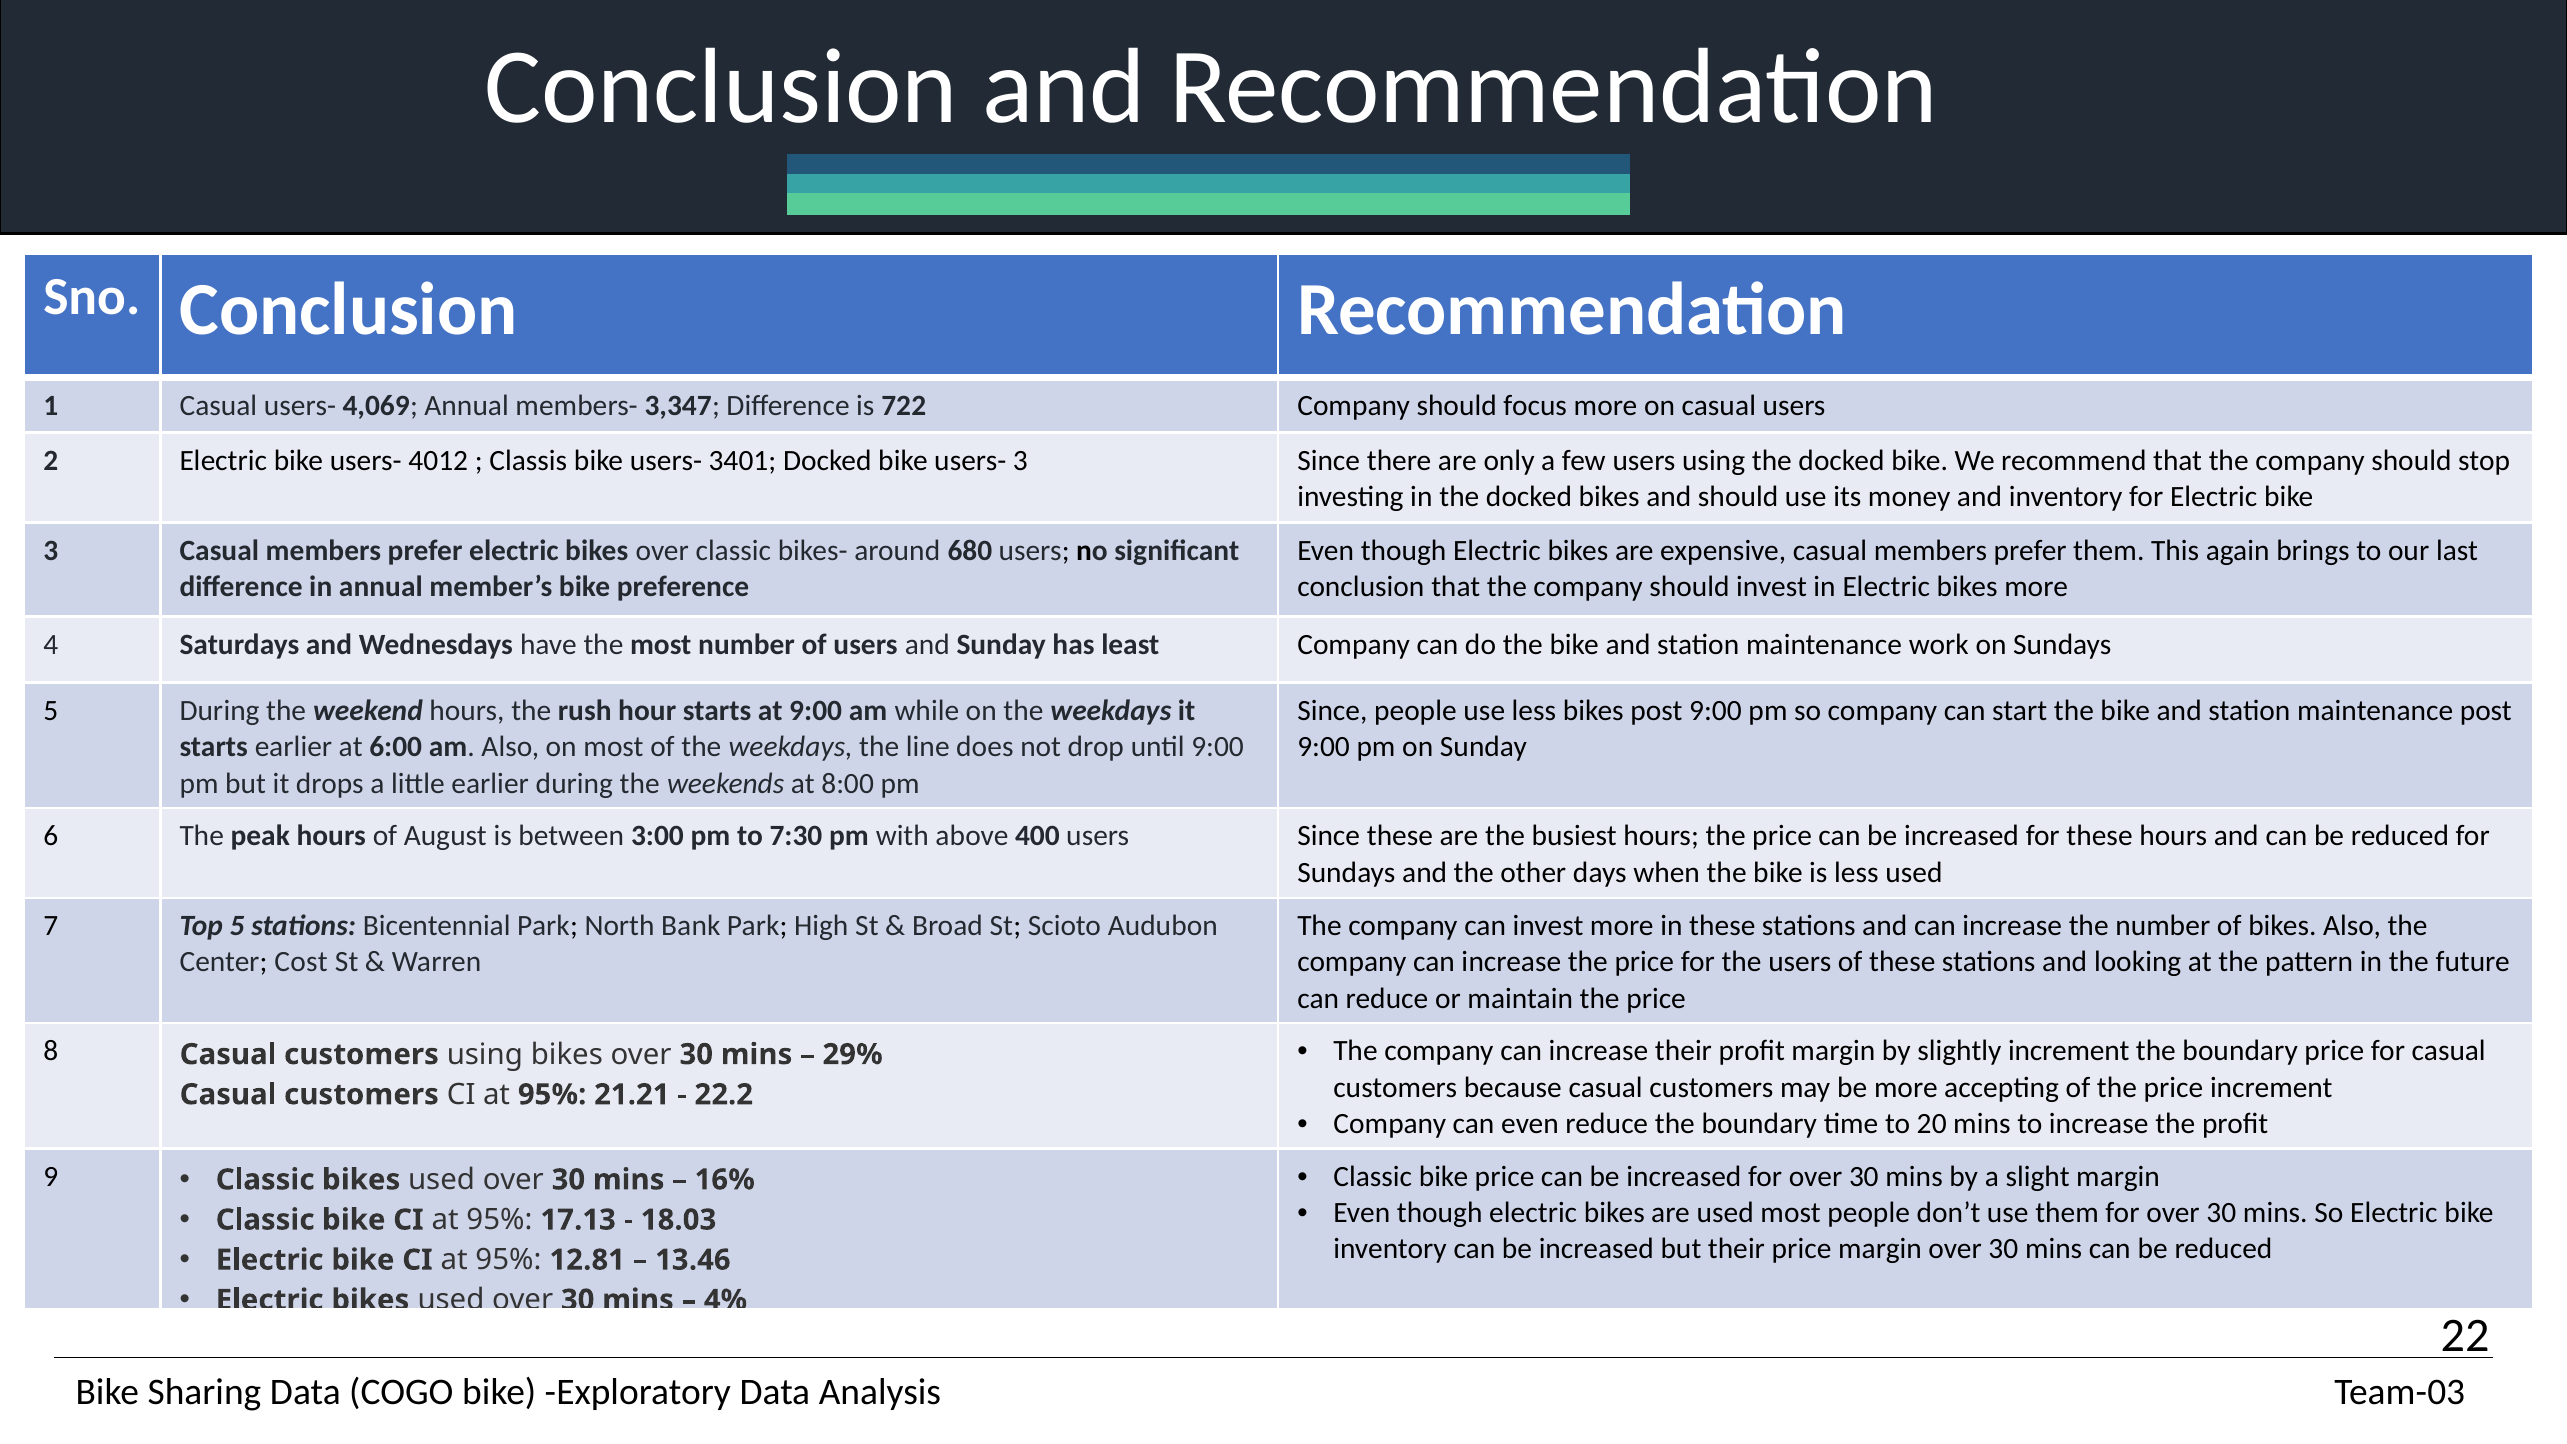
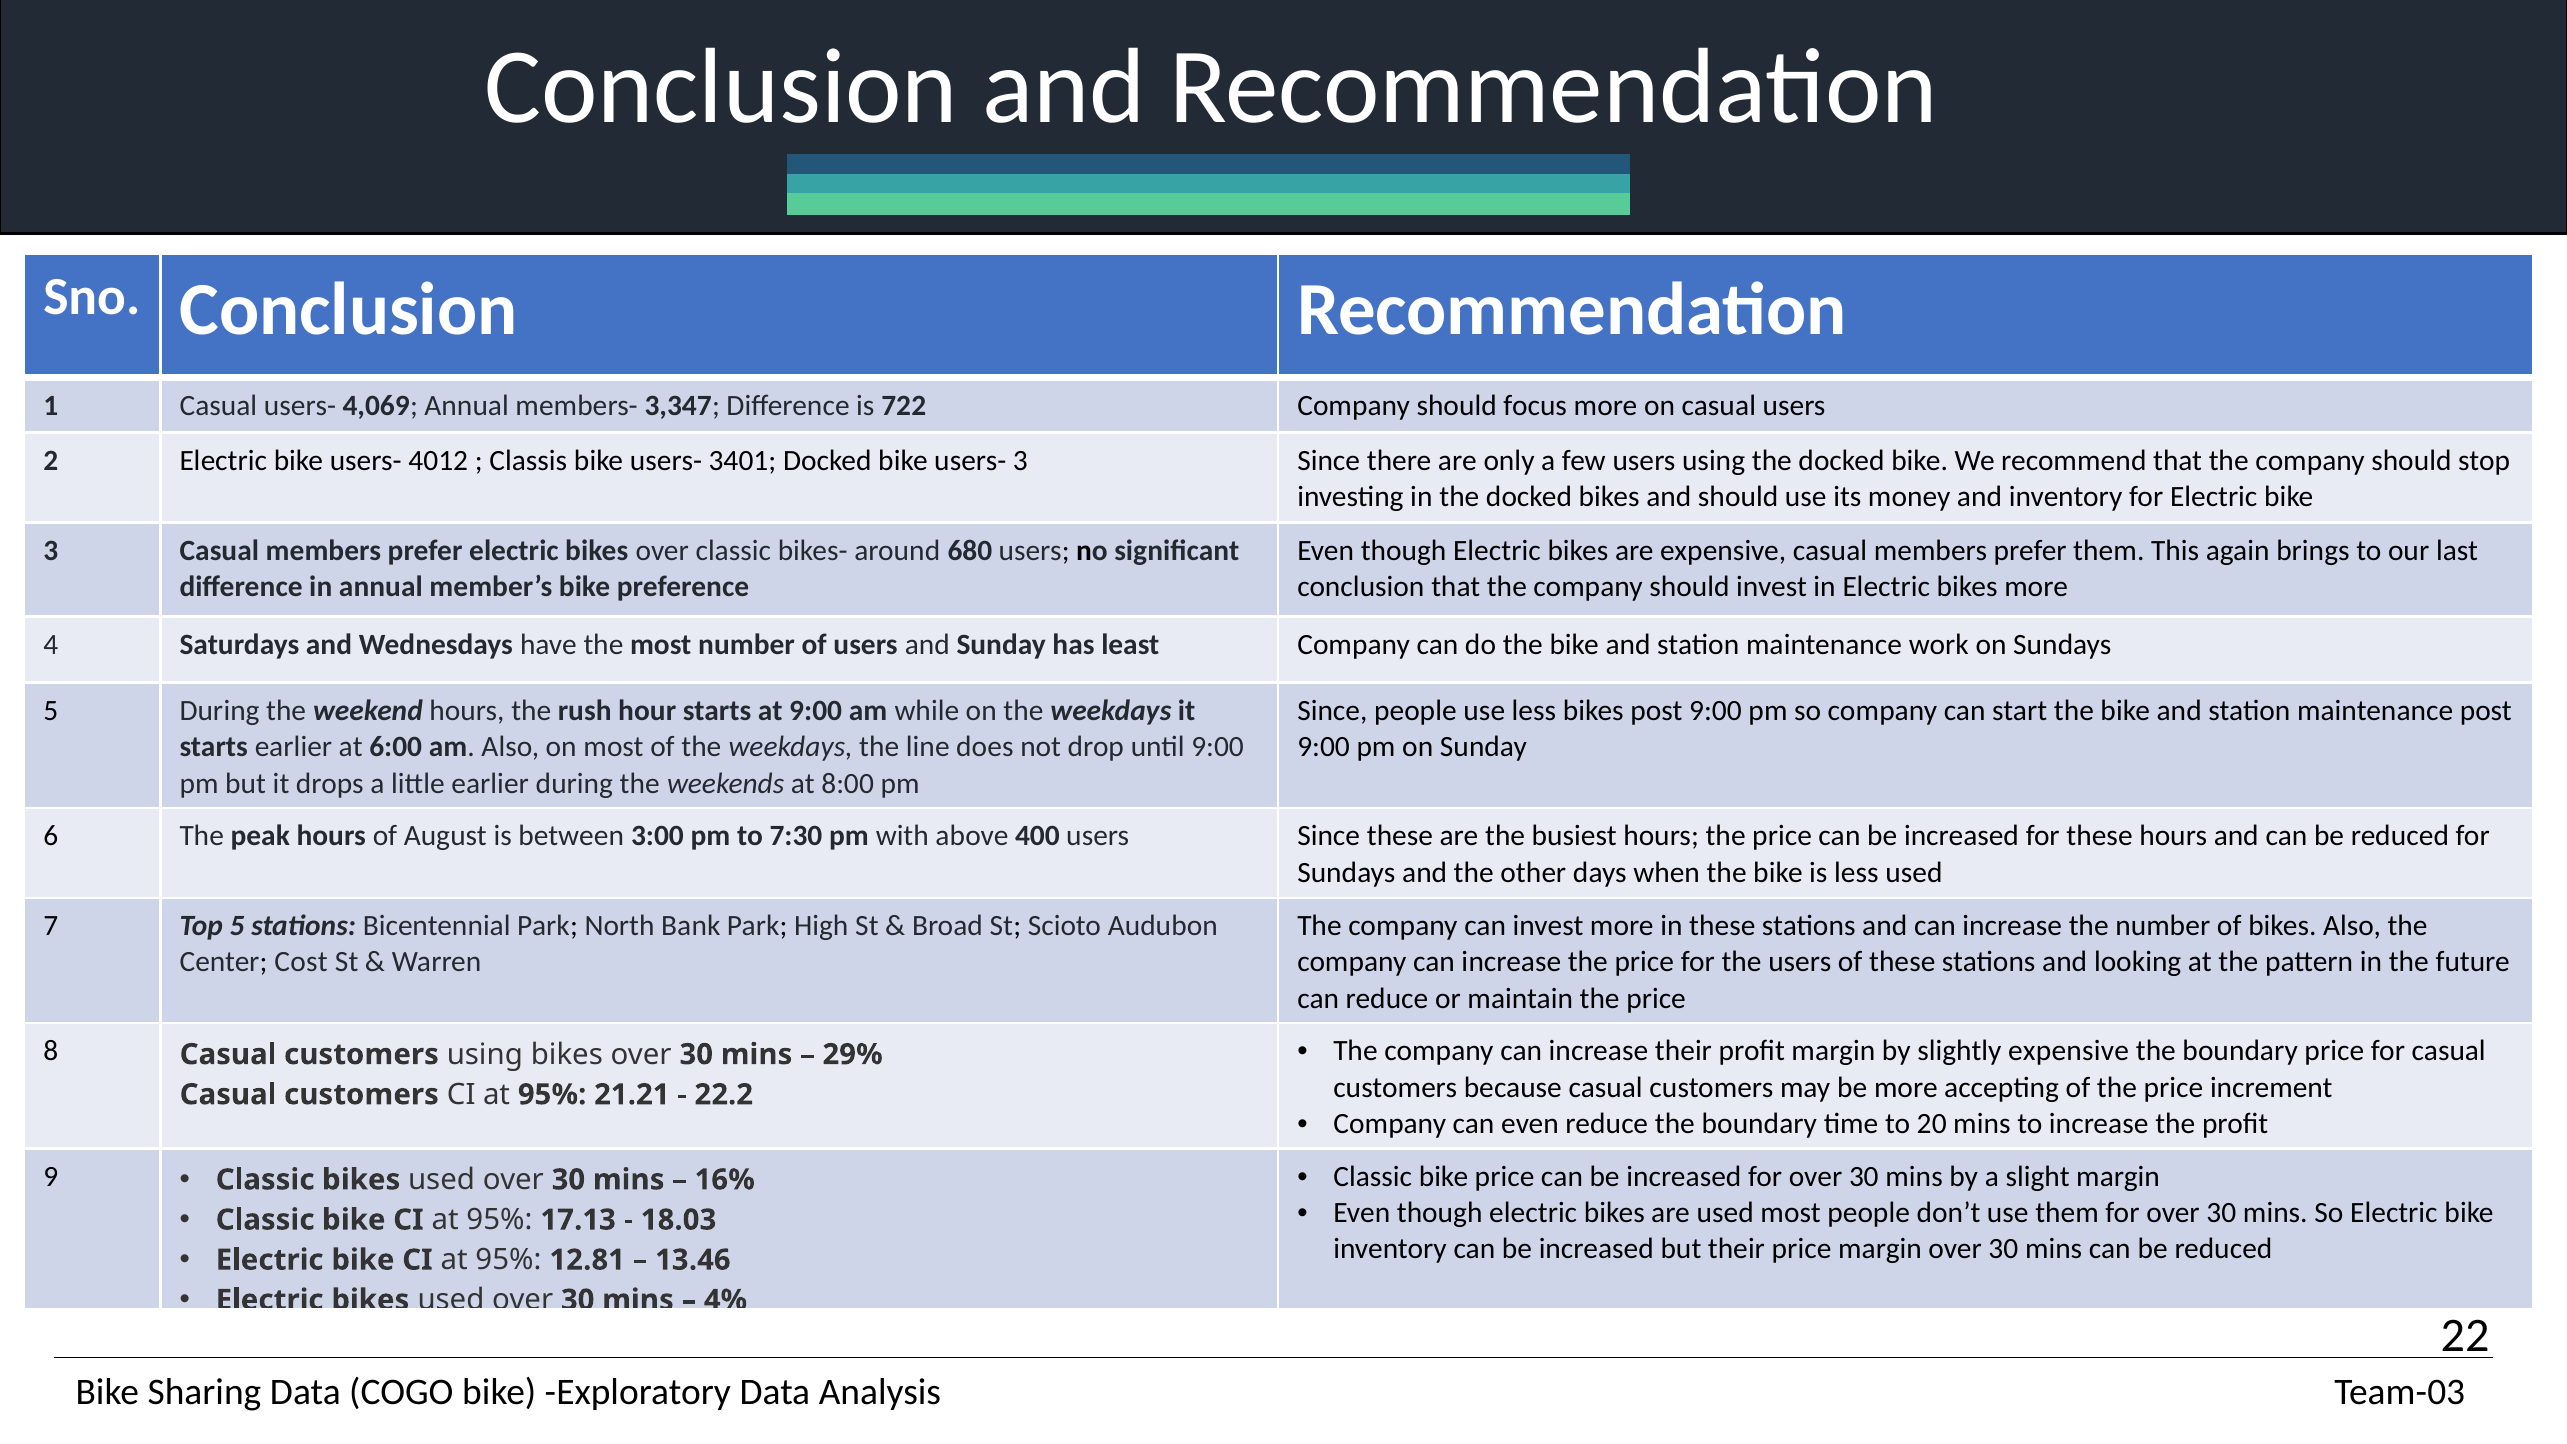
slightly increment: increment -> expensive
